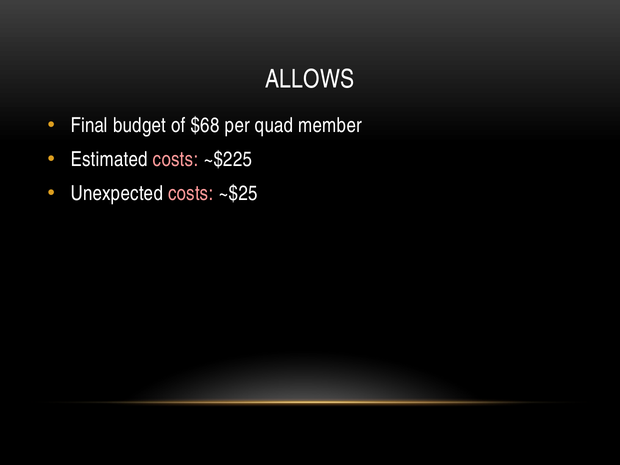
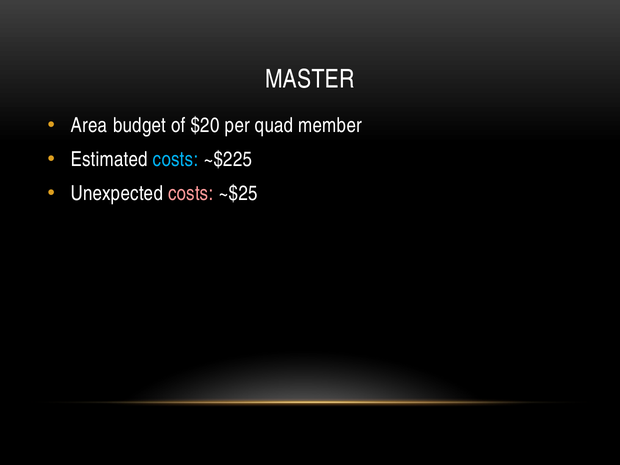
ALLOWS: ALLOWS -> MASTER
Final: Final -> Area
$68: $68 -> $20
costs at (176, 160) colour: pink -> light blue
